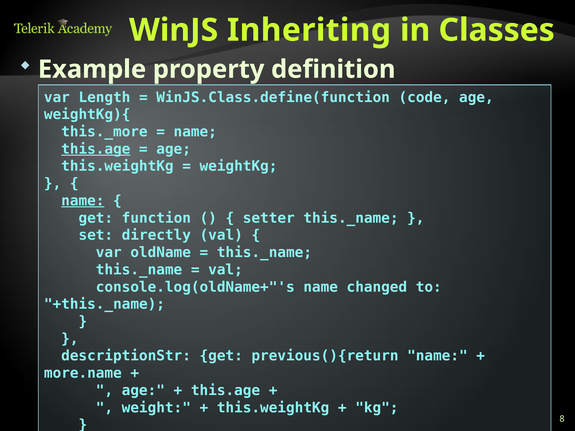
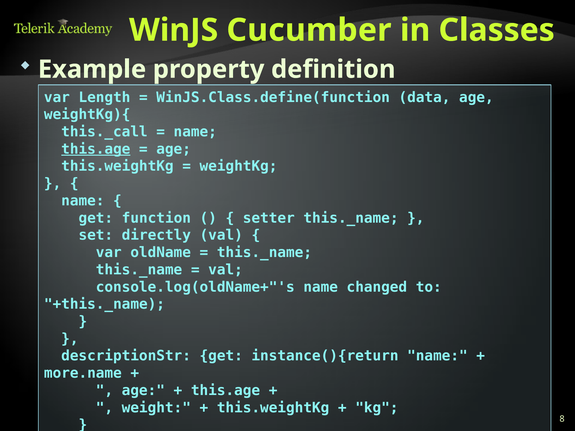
Inheriting: Inheriting -> Cucumber
code: code -> data
this._more: this._more -> this._call
name at (83, 201) underline: present -> none
previous(){return: previous(){return -> instance(){return
